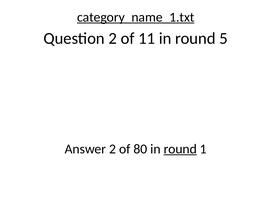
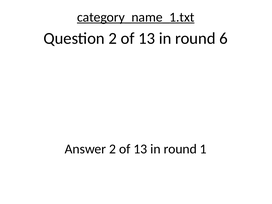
Question 2 of 11: 11 -> 13
5: 5 -> 6
Answer 2 of 80: 80 -> 13
round at (180, 149) underline: present -> none
